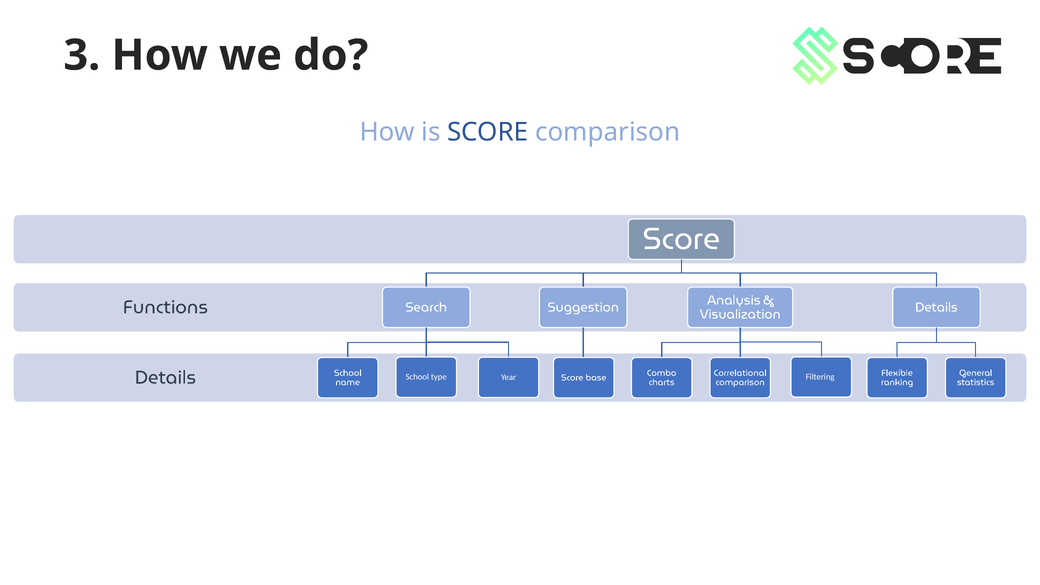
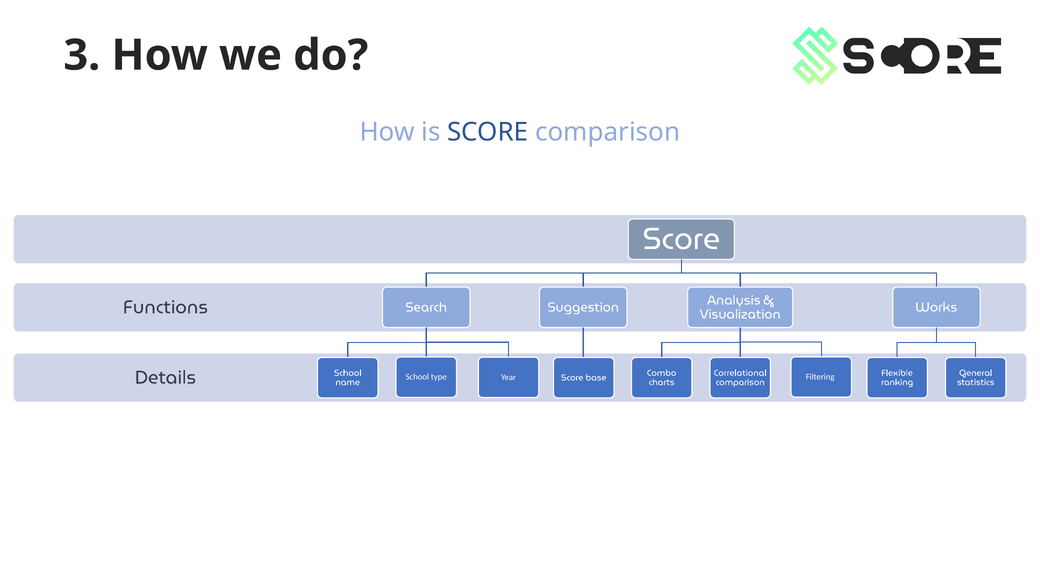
Details at (936, 307): Details -> Works
